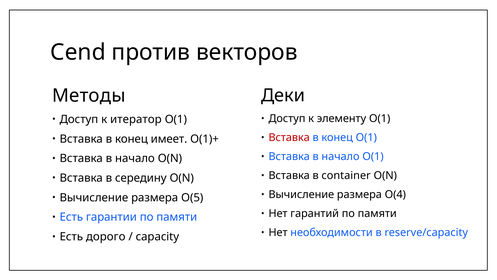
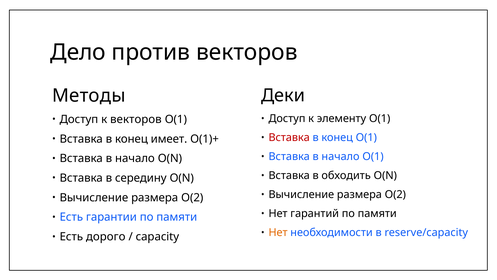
Cend: Cend -> Дело
к итератор: итератор -> векторов
container: container -> обходить
O(4 at (395, 194): O(4 -> O(2
O(5 at (192, 197): O(5 -> O(2
Нет at (278, 232) colour: black -> orange
